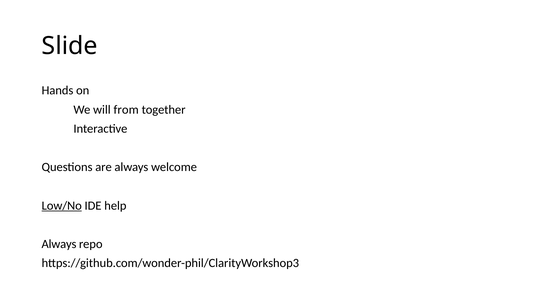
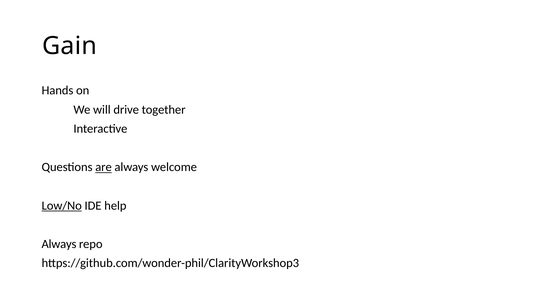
Slide: Slide -> Gain
from: from -> drive
are underline: none -> present
